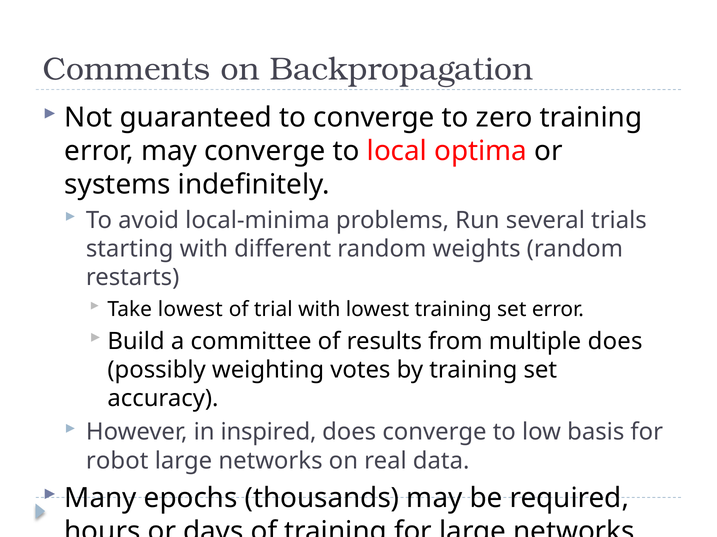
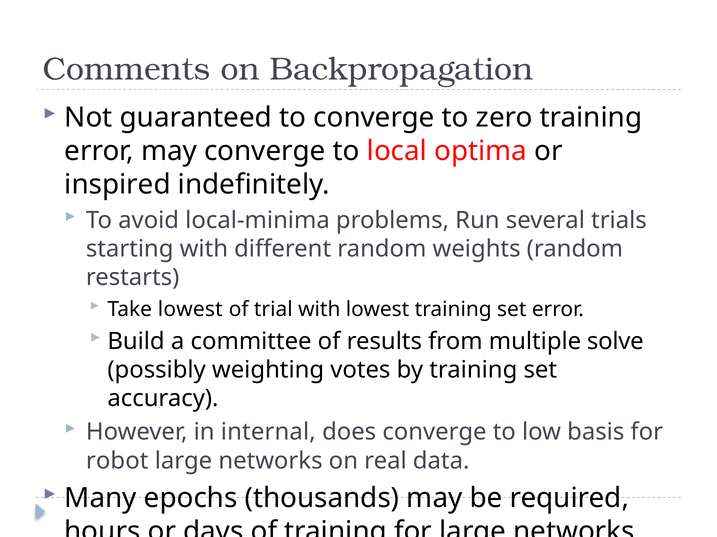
systems: systems -> inspired
multiple does: does -> solve
inspired: inspired -> internal
